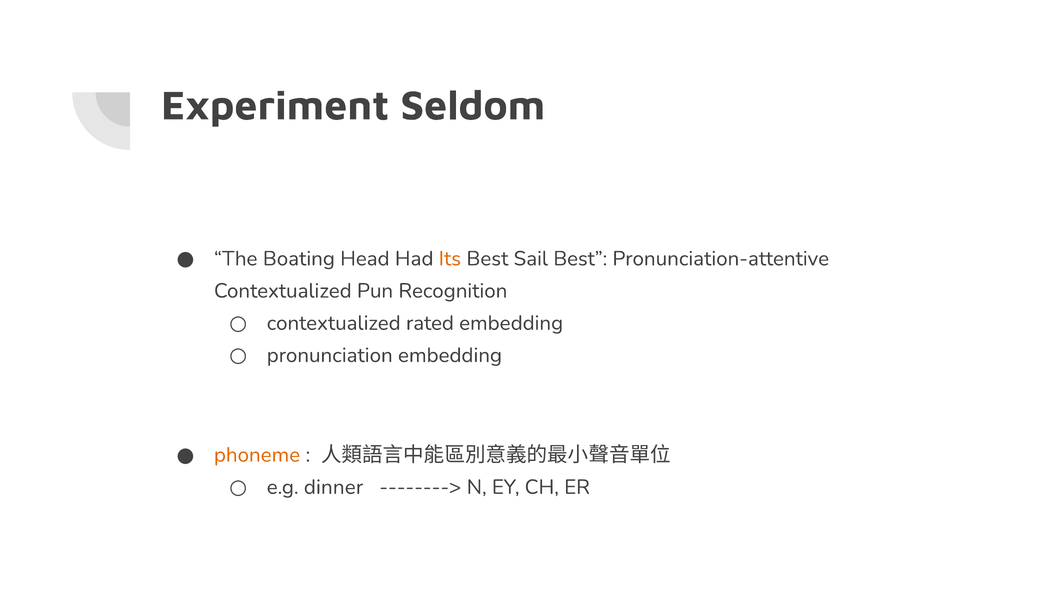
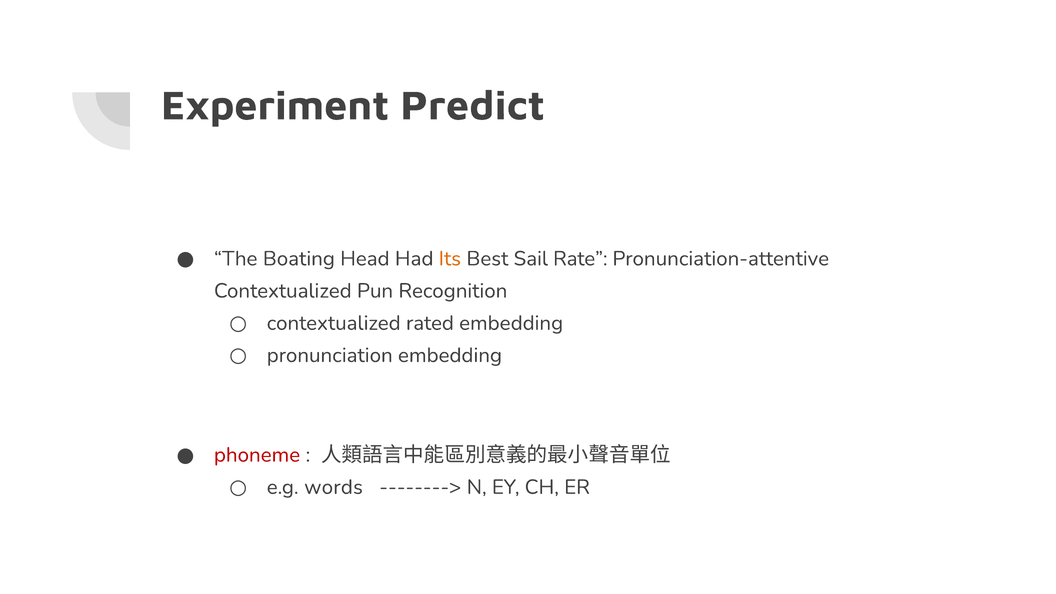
Seldom: Seldom -> Predict
Sail Best: Best -> Rate
phoneme colour: orange -> red
dinner: dinner -> words
